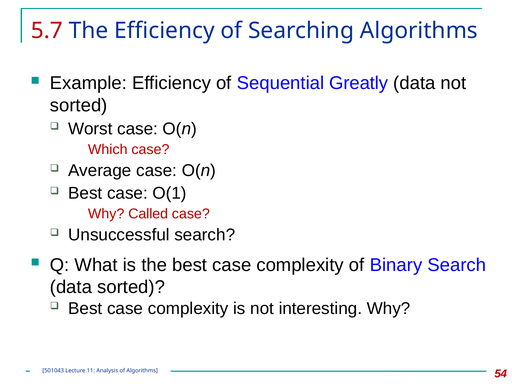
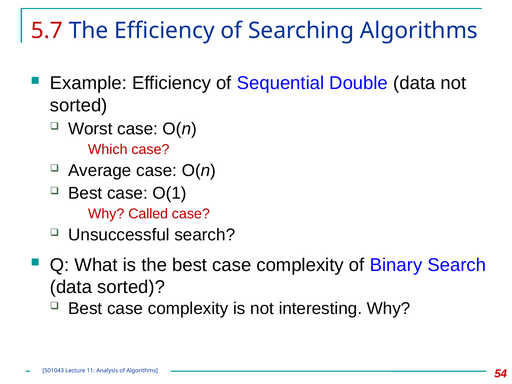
Greatly: Greatly -> Double
